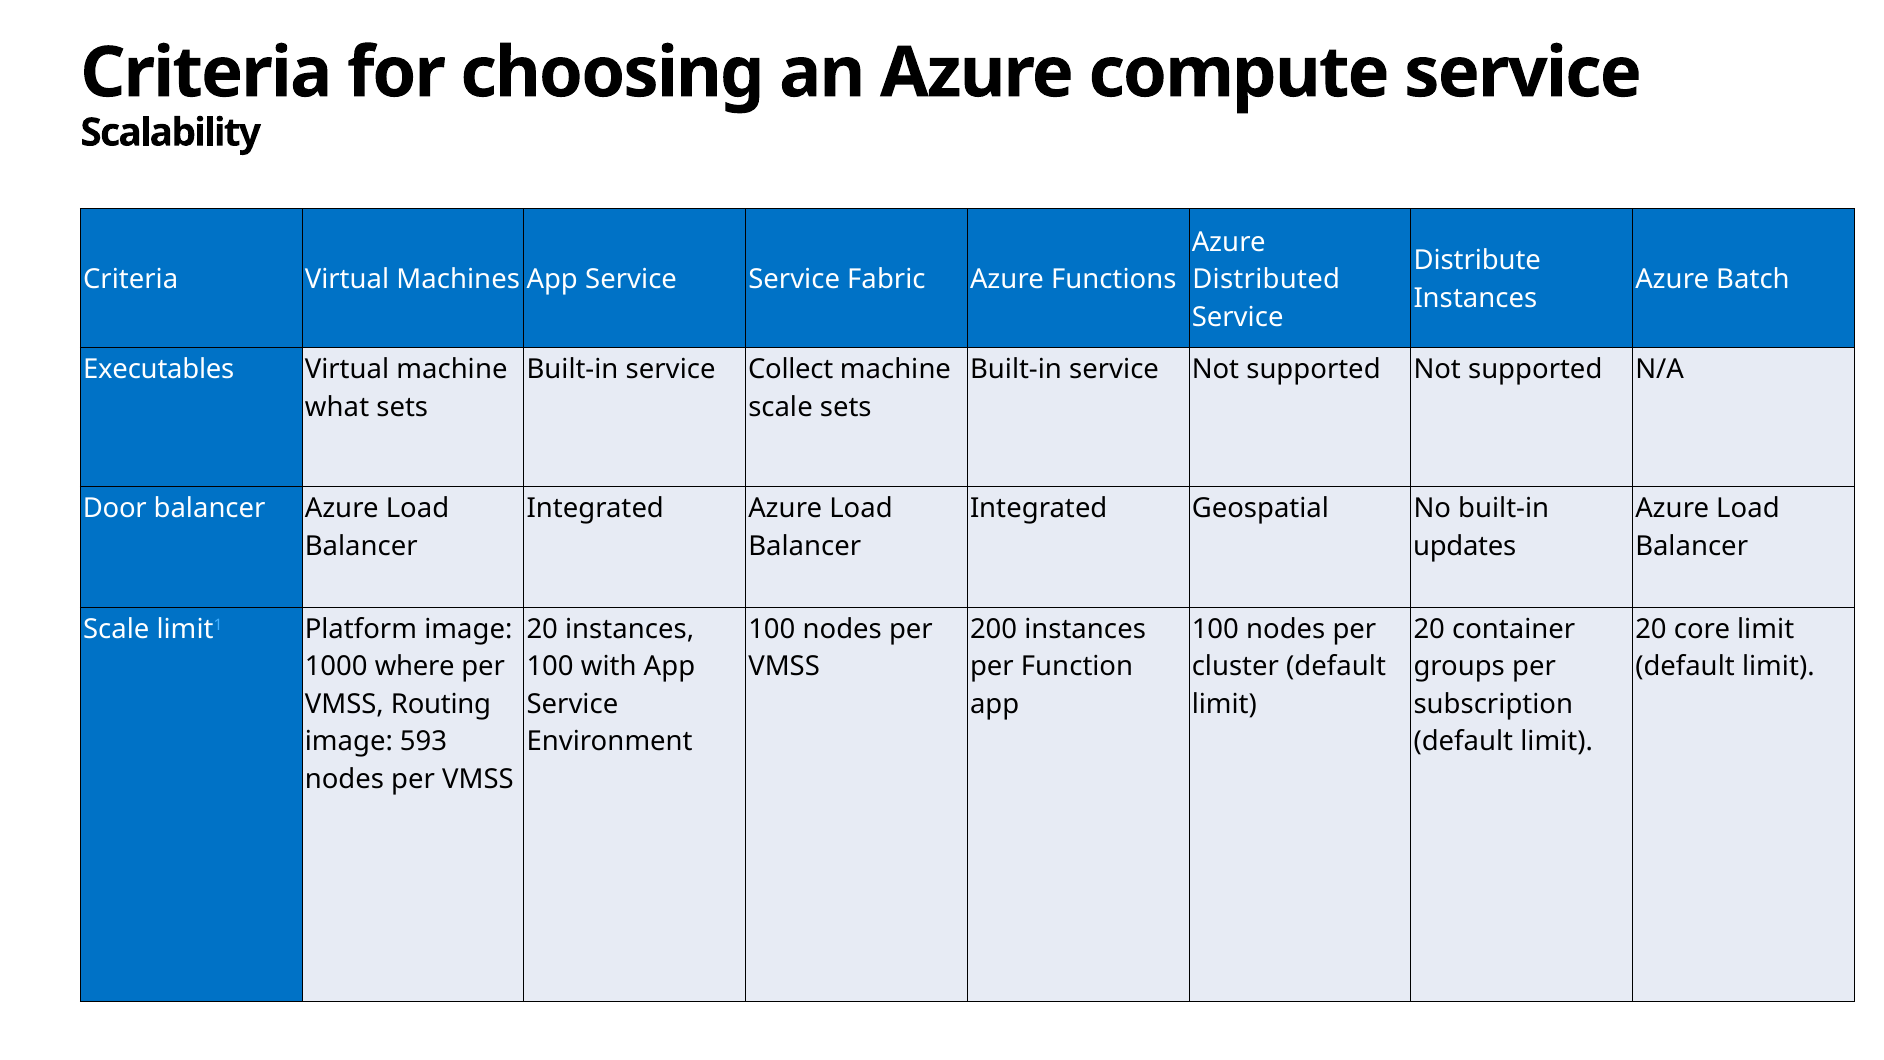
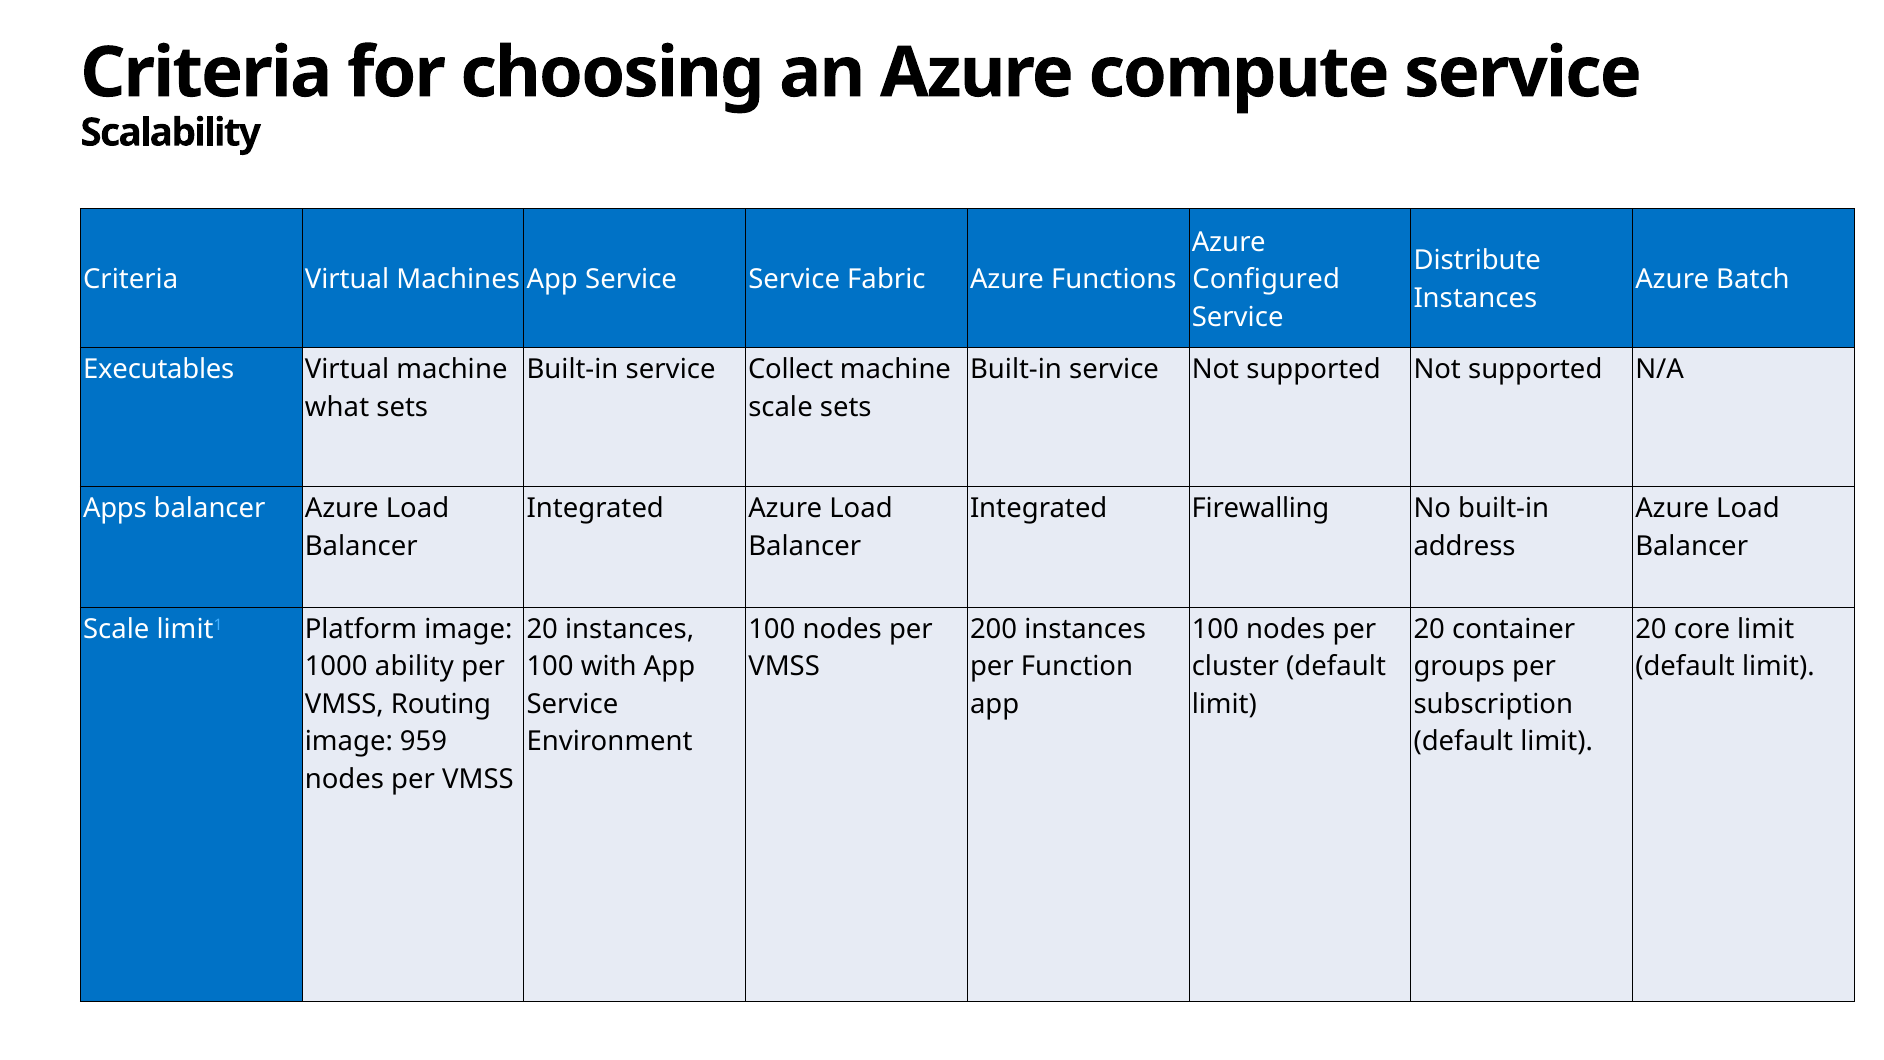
Distributed: Distributed -> Configured
Door: Door -> Apps
Geospatial: Geospatial -> Firewalling
updates: updates -> address
where: where -> ability
593: 593 -> 959
